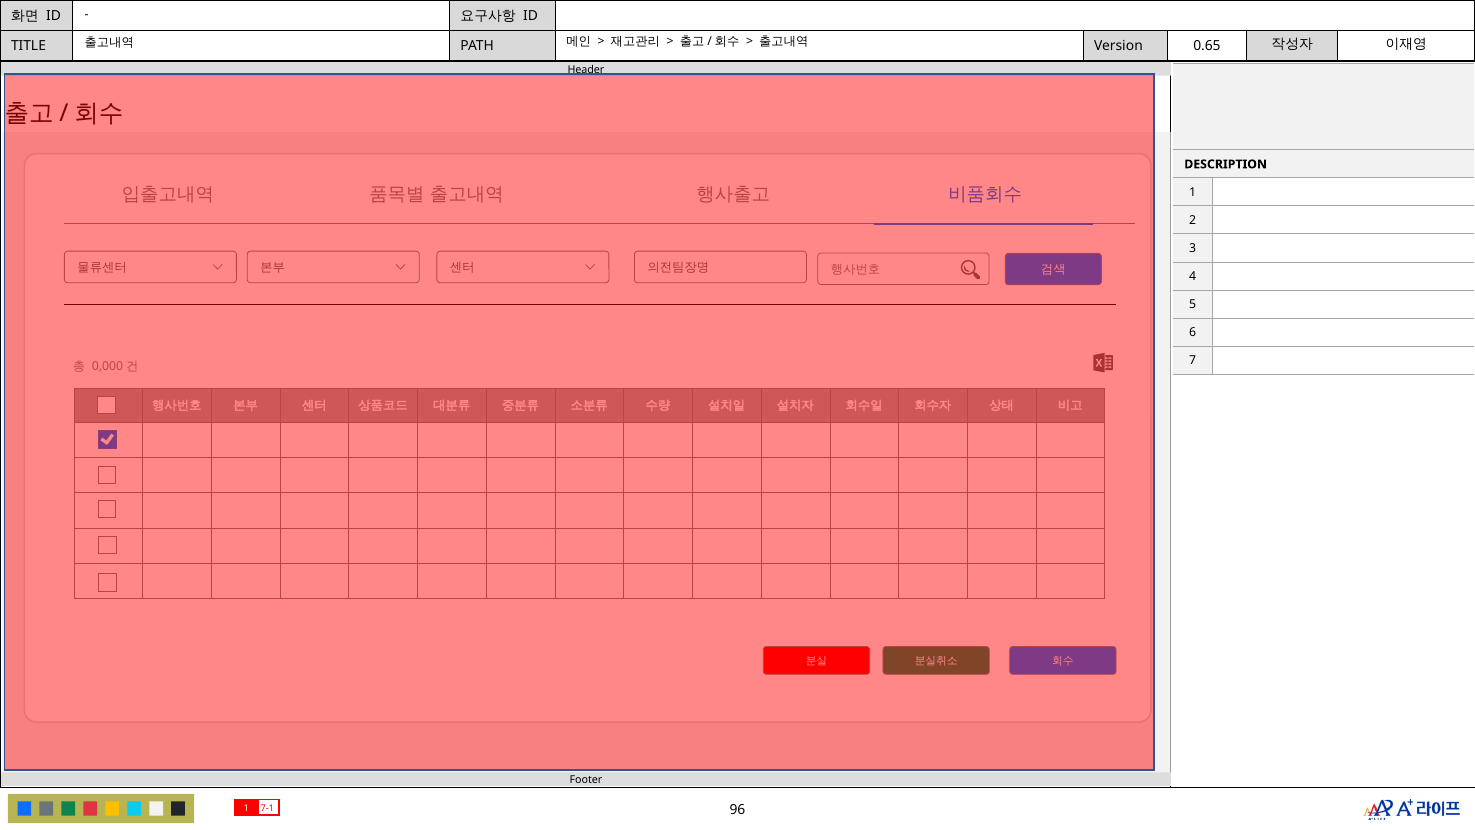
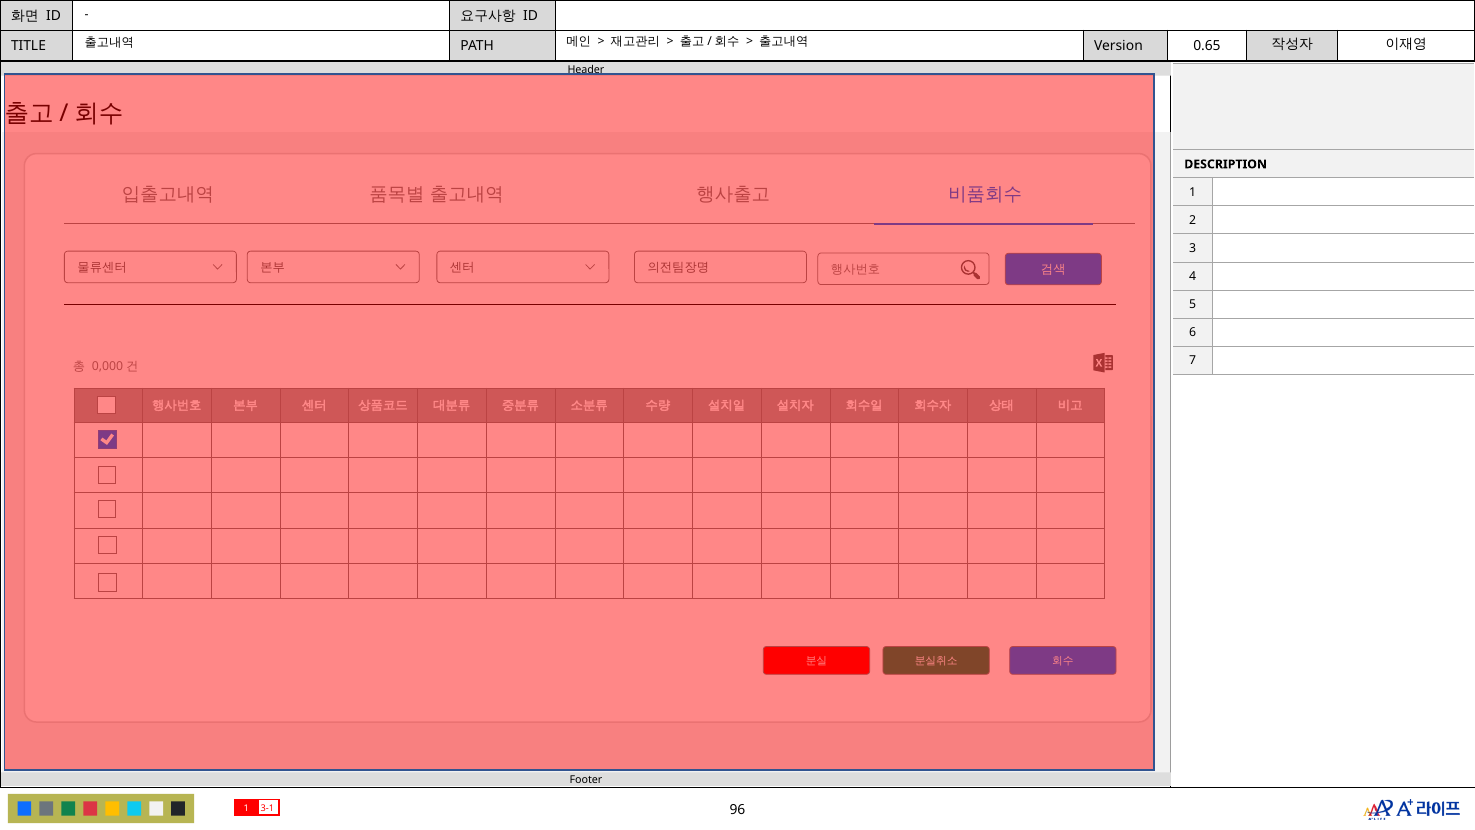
7-1: 7-1 -> 3-1
